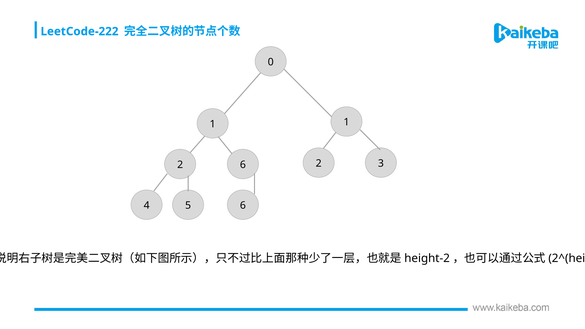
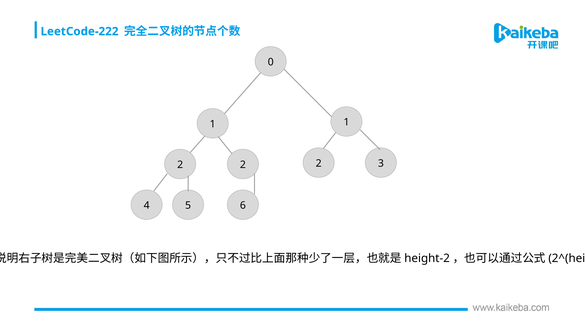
2 6: 6 -> 2
